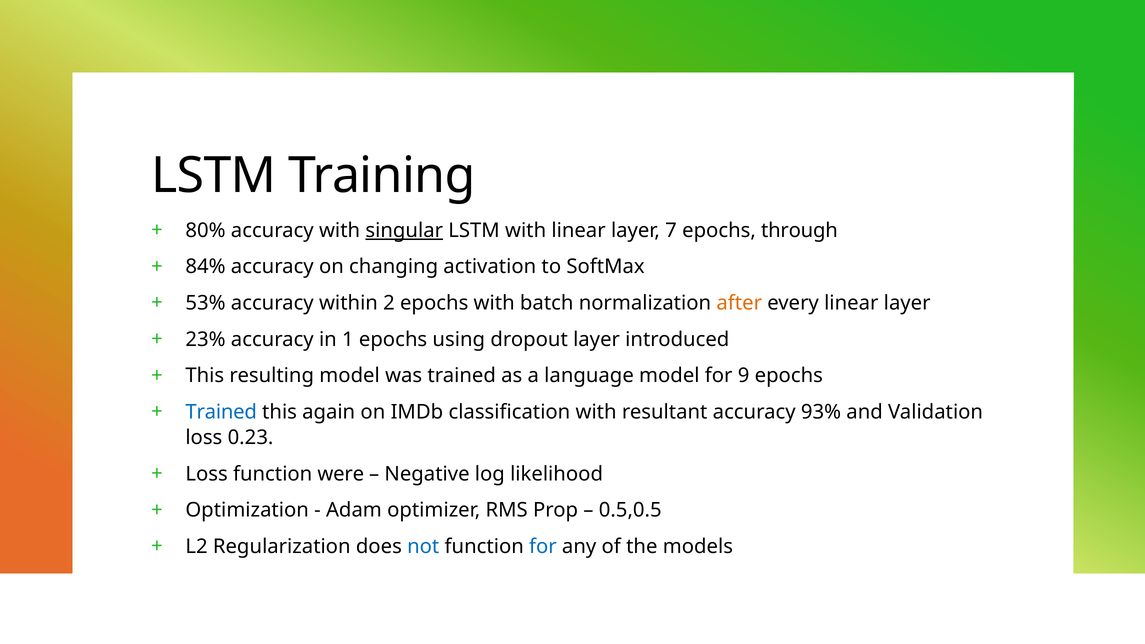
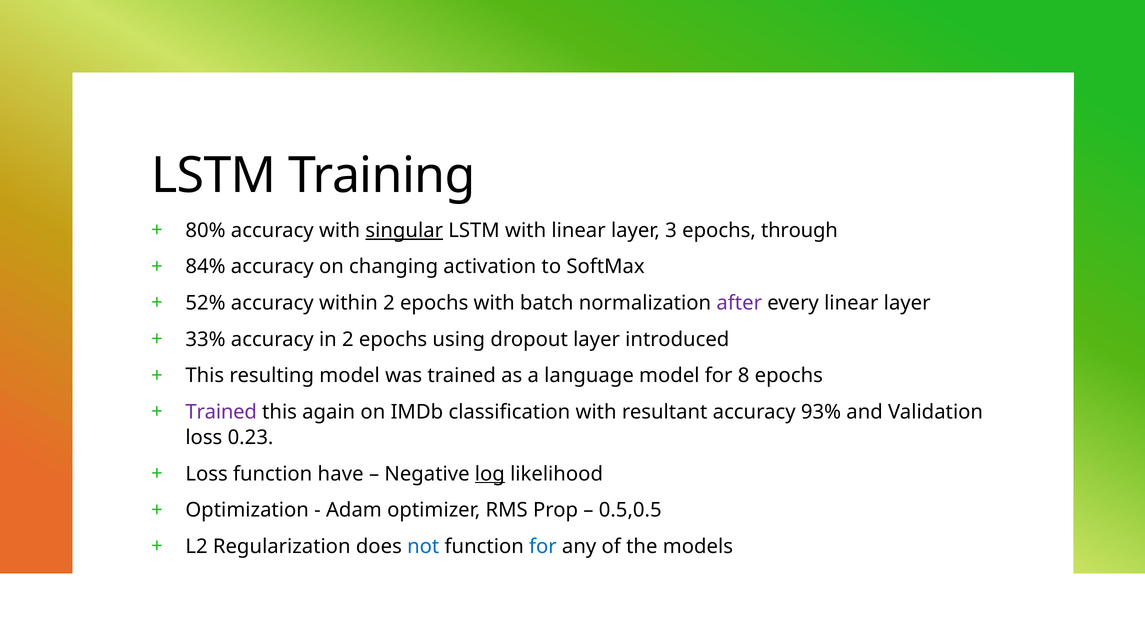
7: 7 -> 3
53%: 53% -> 52%
after colour: orange -> purple
23%: 23% -> 33%
in 1: 1 -> 2
9: 9 -> 8
Trained at (221, 412) colour: blue -> purple
were: were -> have
log underline: none -> present
